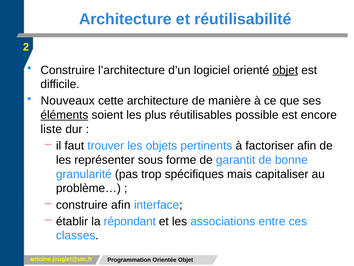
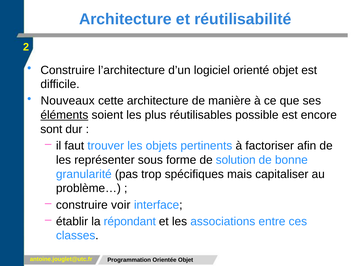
objet at (285, 70) underline: present -> none
liste: liste -> sont
garantit: garantit -> solution
construire afin: afin -> voir
